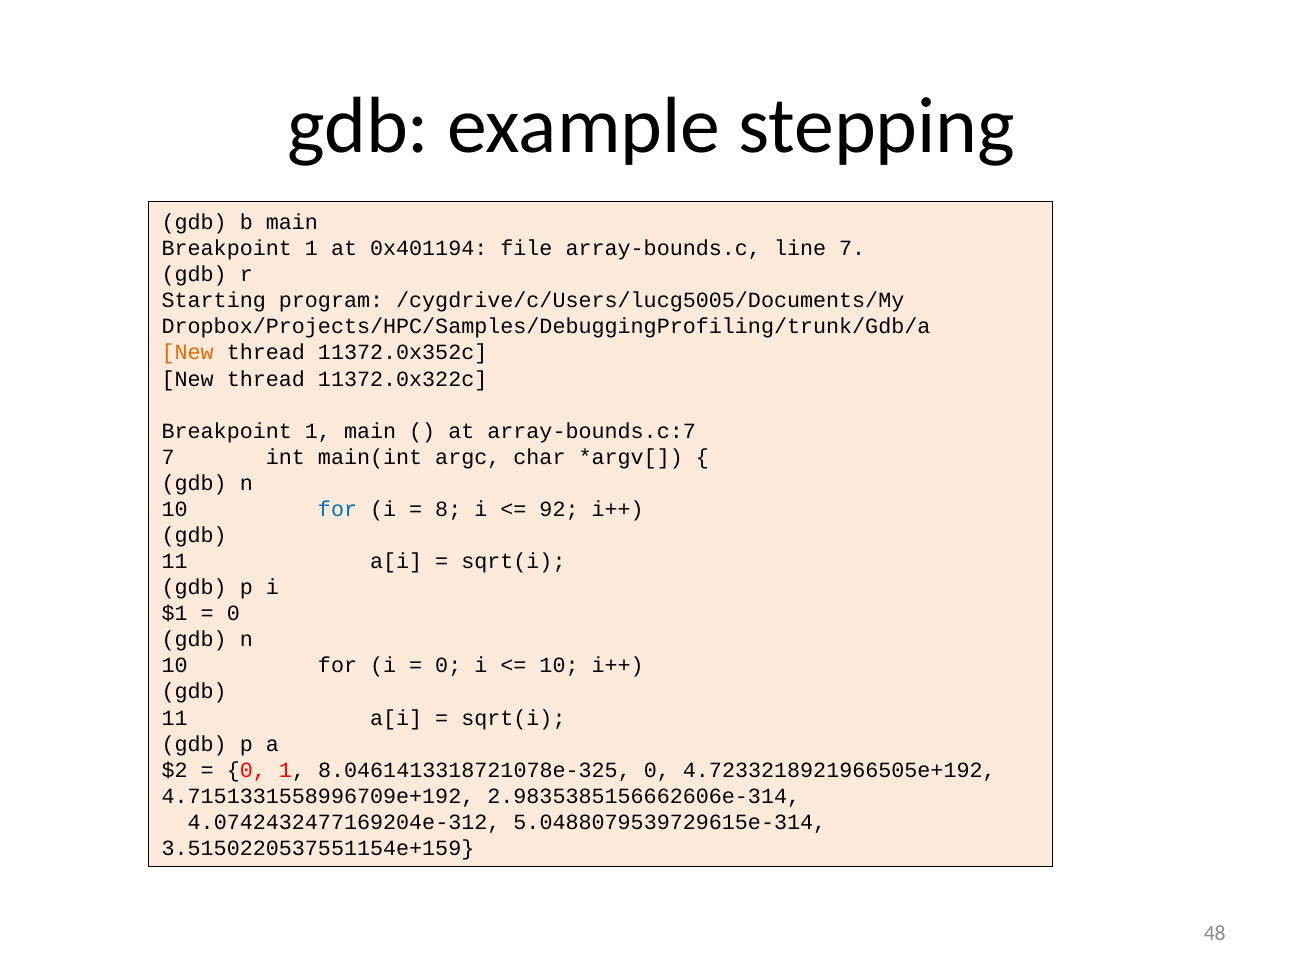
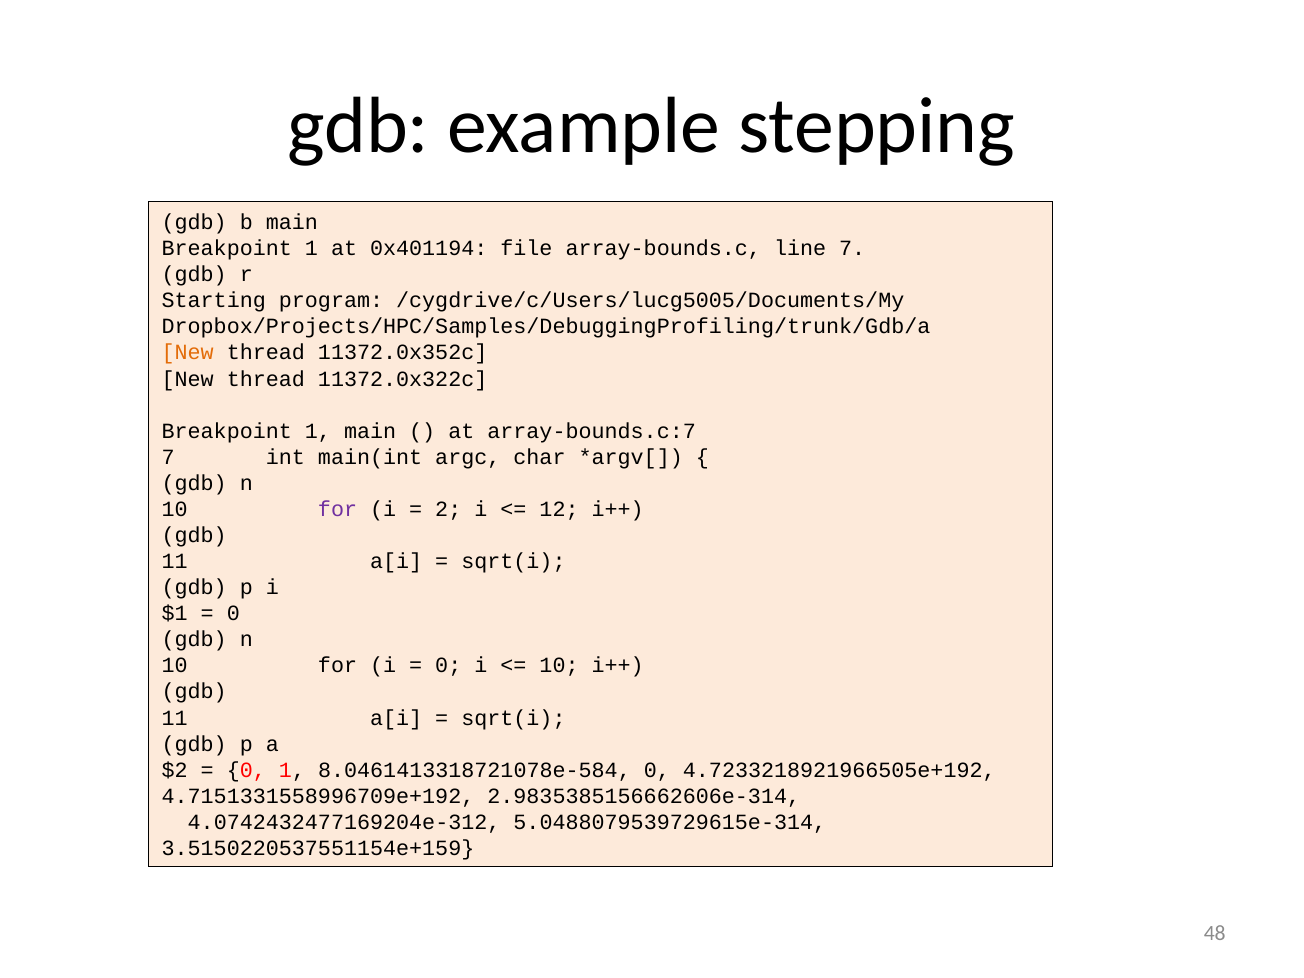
for at (338, 509) colour: blue -> purple
8: 8 -> 2
92: 92 -> 12
8.0461413318721078e-325: 8.0461413318721078e-325 -> 8.0461413318721078e-584
